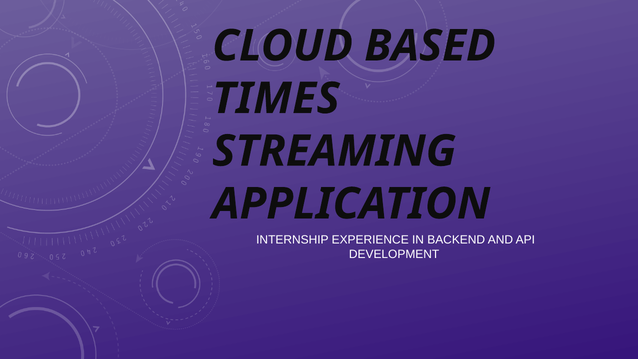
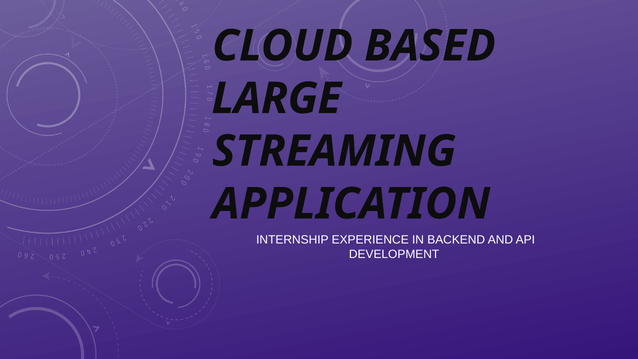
TIMES: TIMES -> LARGE
